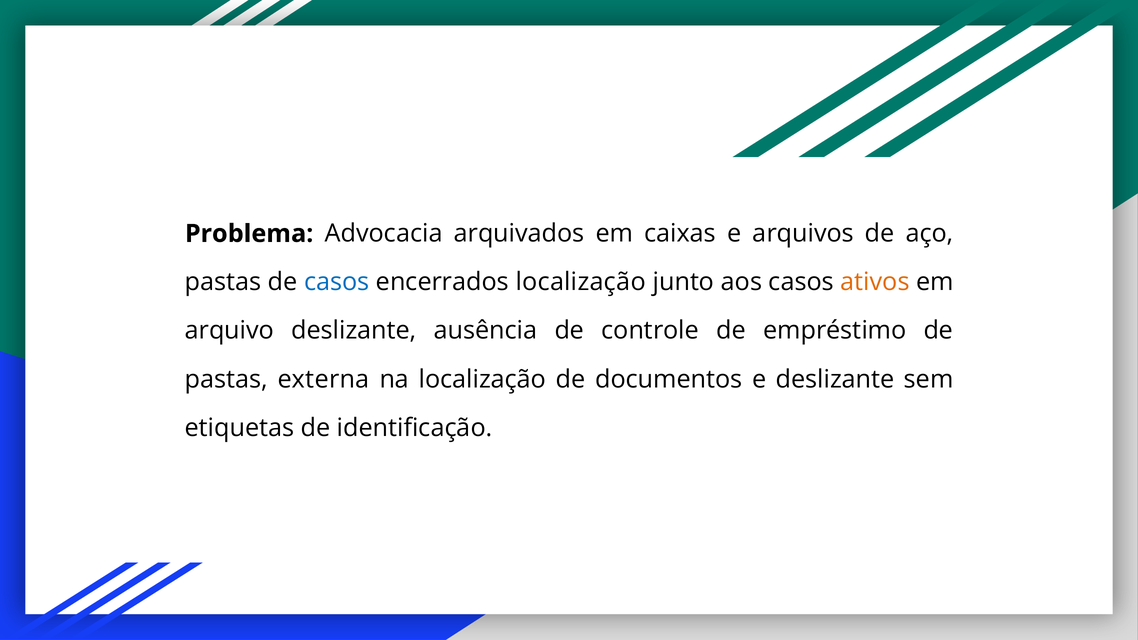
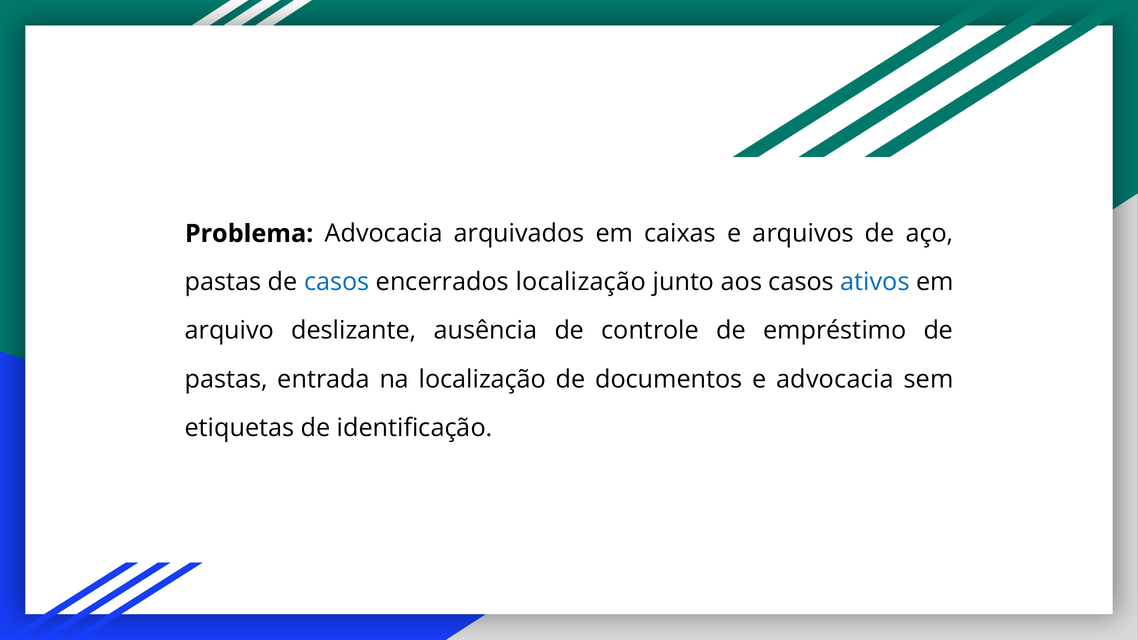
ativos colour: orange -> blue
externa: externa -> entrada
e deslizante: deslizante -> advocacia
